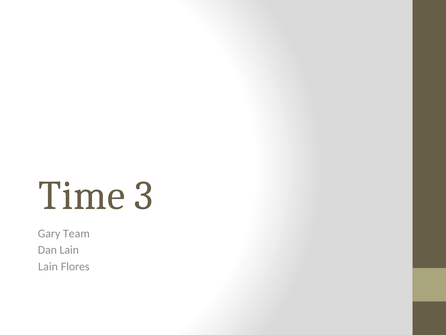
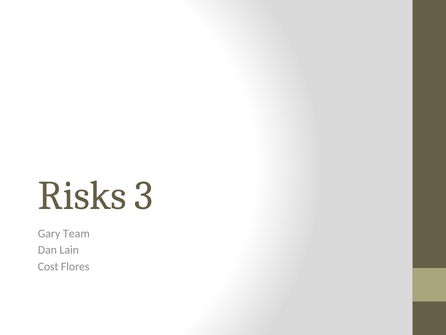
Time: Time -> Risks
Lain at (48, 266): Lain -> Cost
